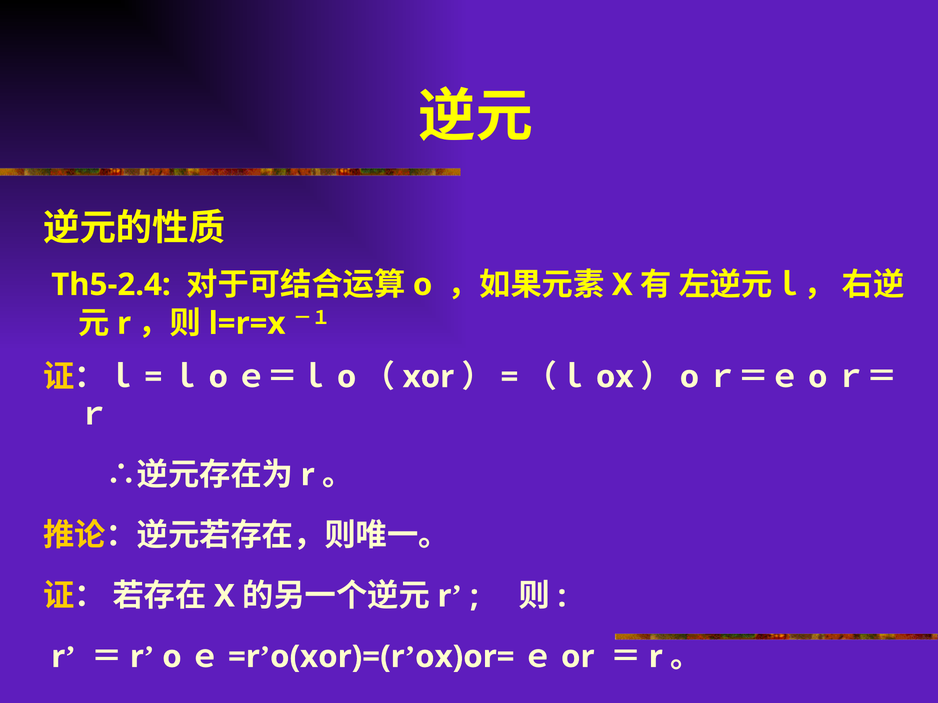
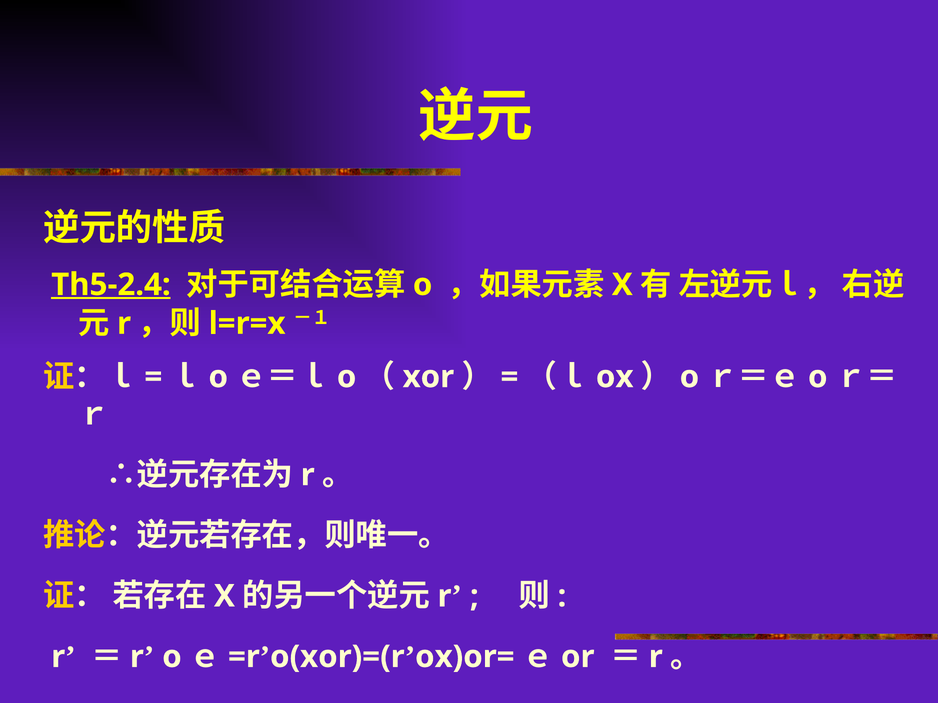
Th5-2.4 underline: none -> present
